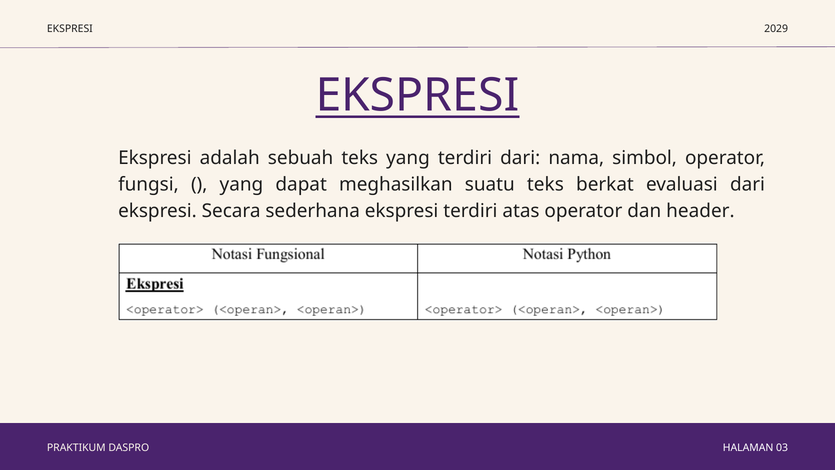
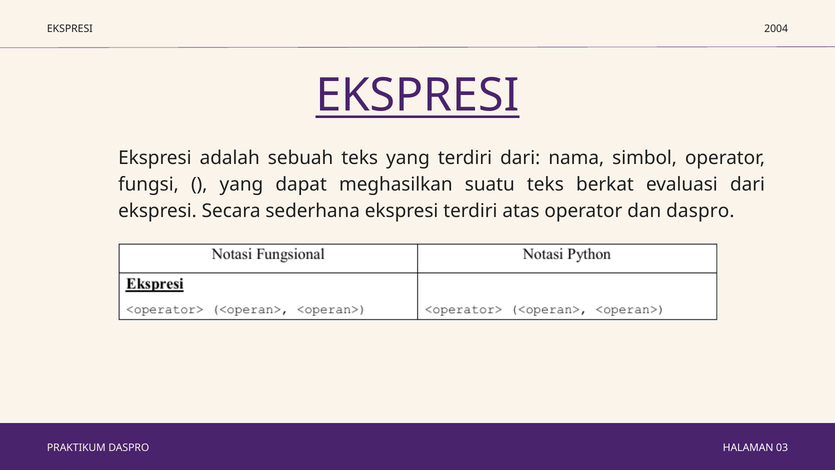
2029: 2029 -> 2004
dan header: header -> daspro
